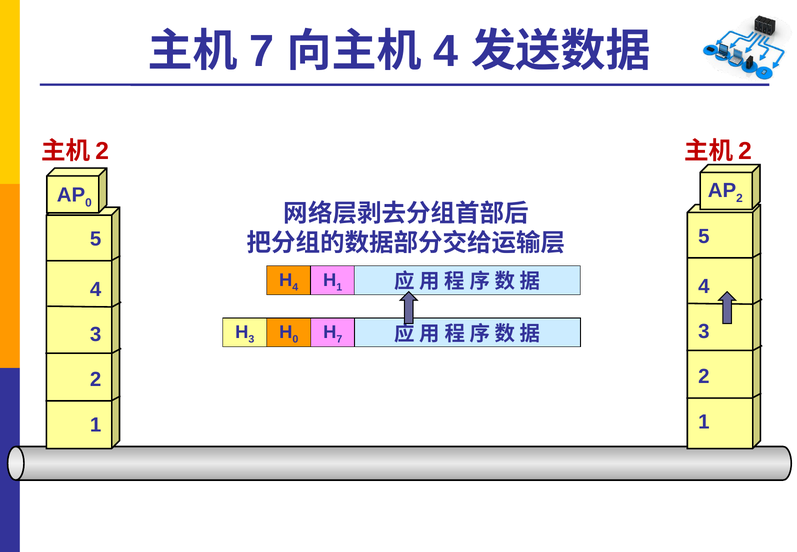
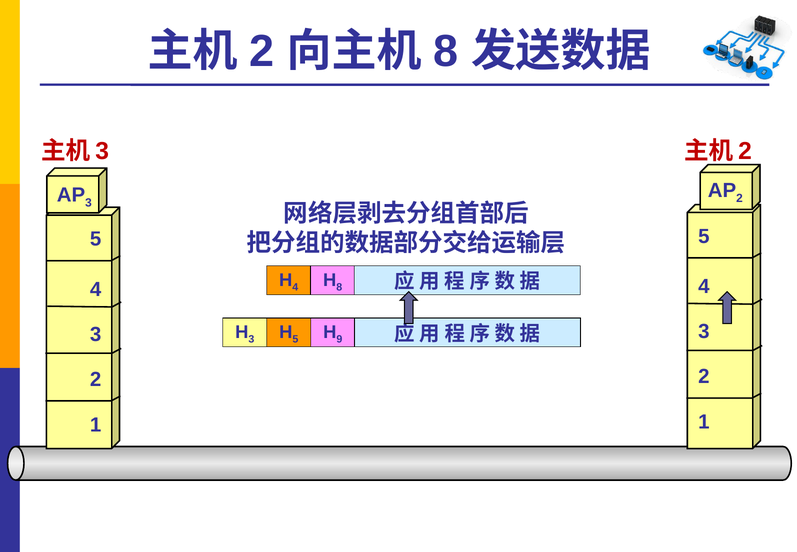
7 at (262, 51): 7 -> 2
4 at (446, 51): 4 -> 8
2 at (102, 151): 2 -> 3
0 at (88, 203): 0 -> 3
1 at (339, 287): 1 -> 8
0 at (295, 339): 0 -> 5
7 at (339, 339): 7 -> 9
